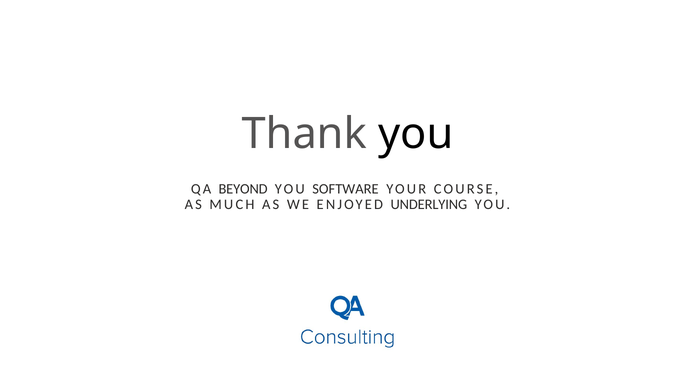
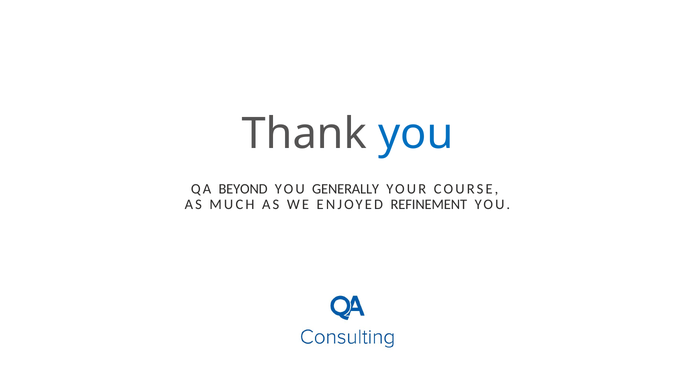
you at (416, 134) colour: black -> blue
SOFTWARE: SOFTWARE -> GENERALLY
UNDERLYING: UNDERLYING -> REFINEMENT
